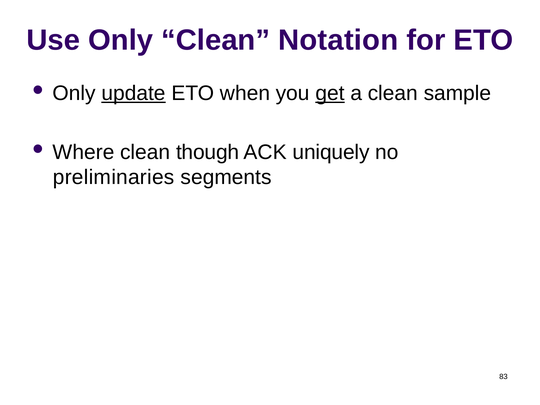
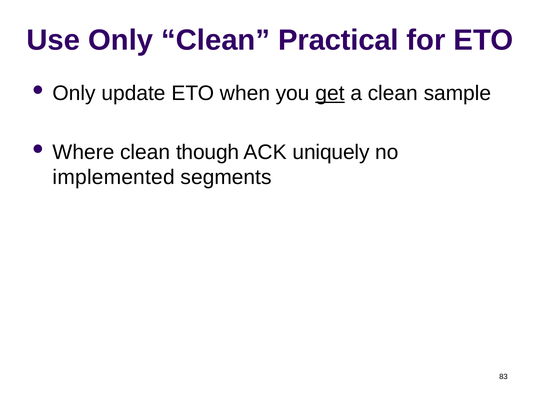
Notation: Notation -> Practical
update underline: present -> none
preliminaries: preliminaries -> implemented
